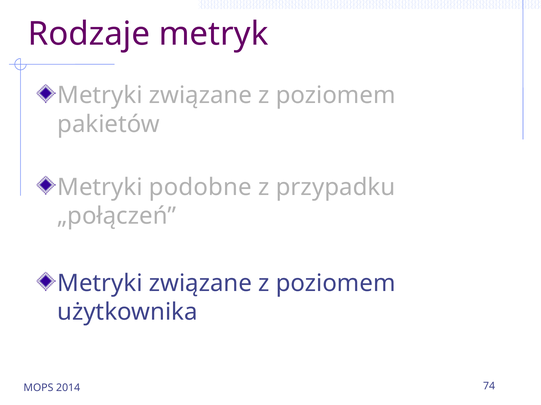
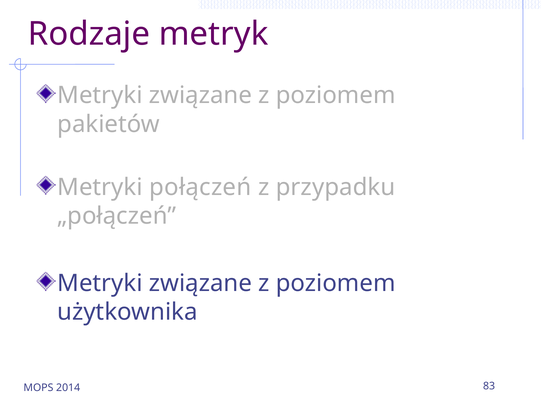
podobne: podobne -> połączeń
74: 74 -> 83
